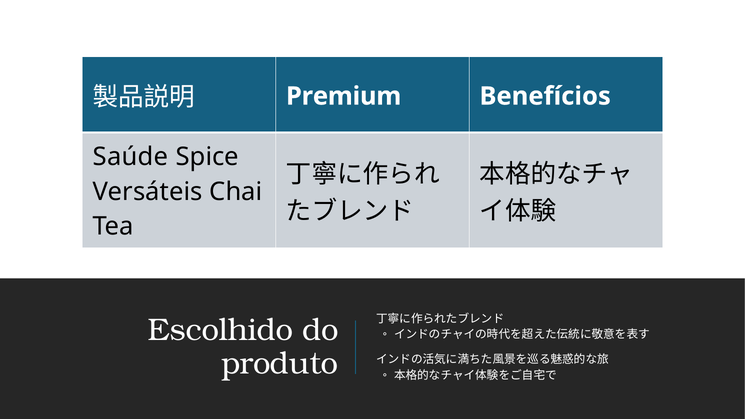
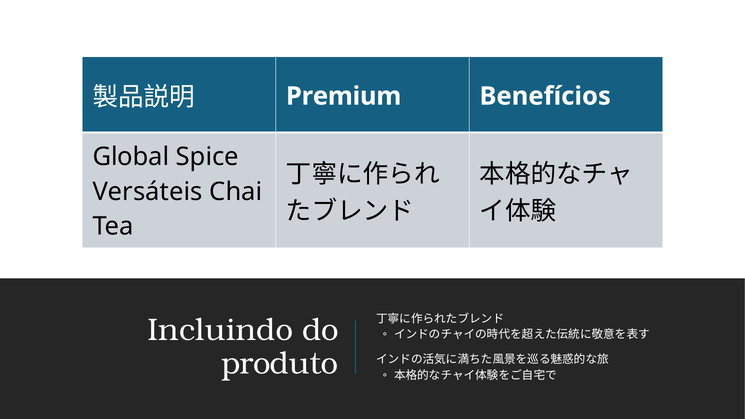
Saúde: Saúde -> Global
Escolhido: Escolhido -> Incluindo
